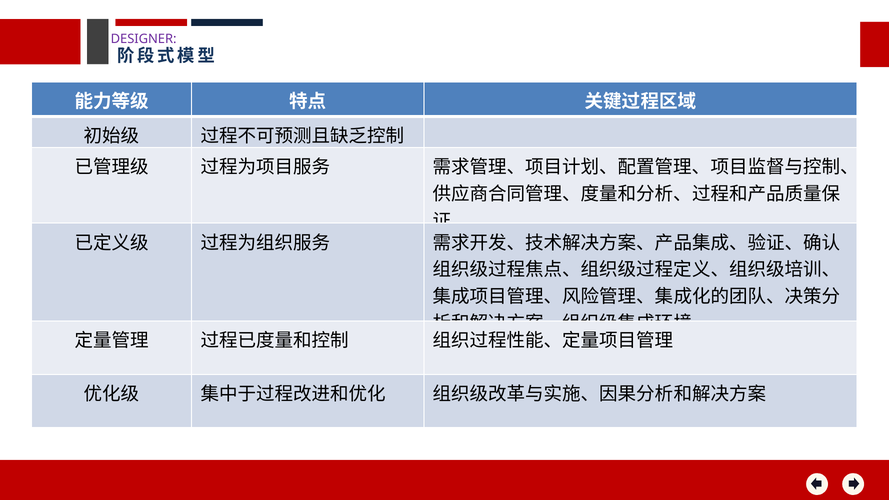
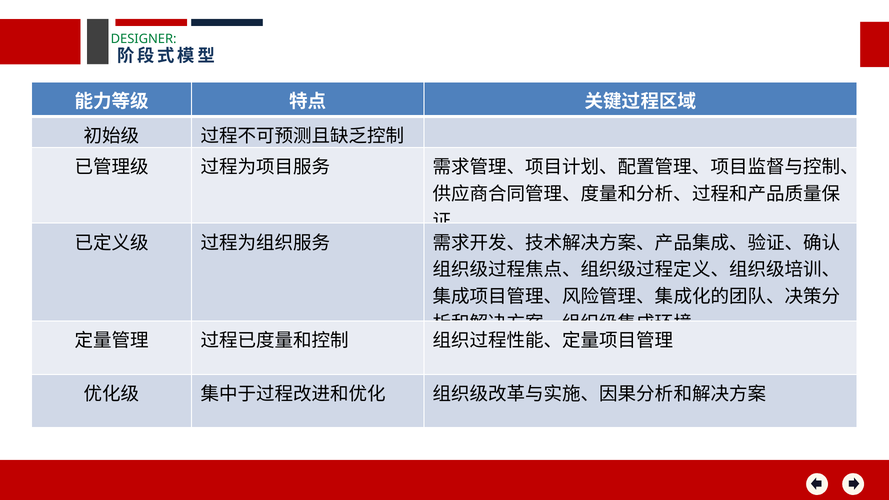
DESIGNER colour: purple -> green
